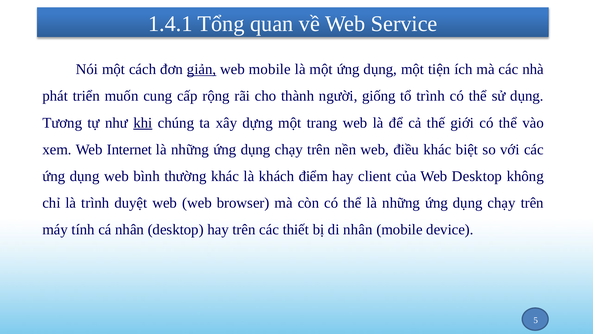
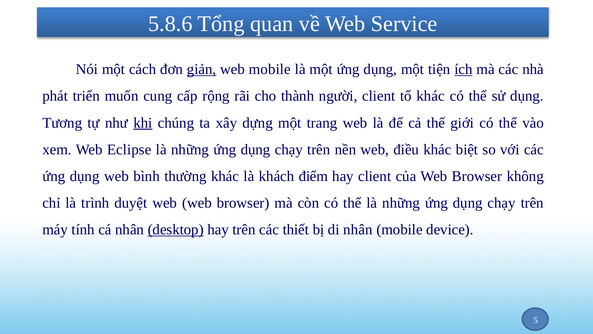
1.4.1: 1.4.1 -> 5.8.6
ích underline: none -> present
người giống: giống -> client
tổ trình: trình -> khác
Internet: Internet -> Eclipse
của Web Desktop: Desktop -> Browser
desktop at (176, 229) underline: none -> present
